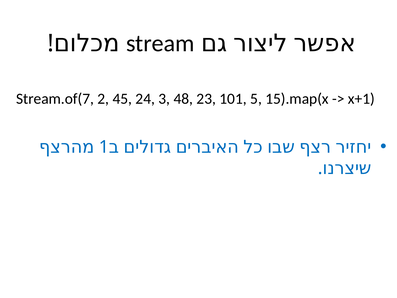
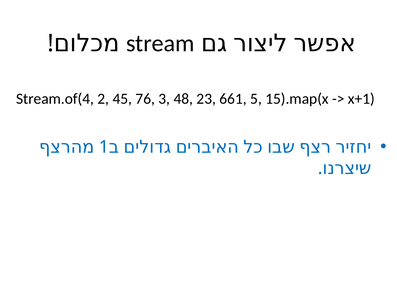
Stream.of(7: Stream.of(7 -> Stream.of(4
24: 24 -> 76
101: 101 -> 661
